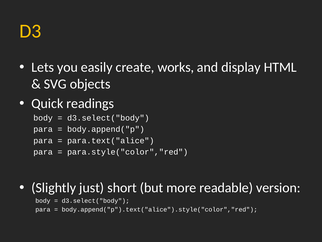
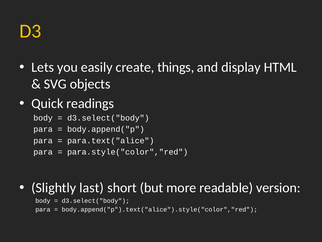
works: works -> things
just: just -> last
